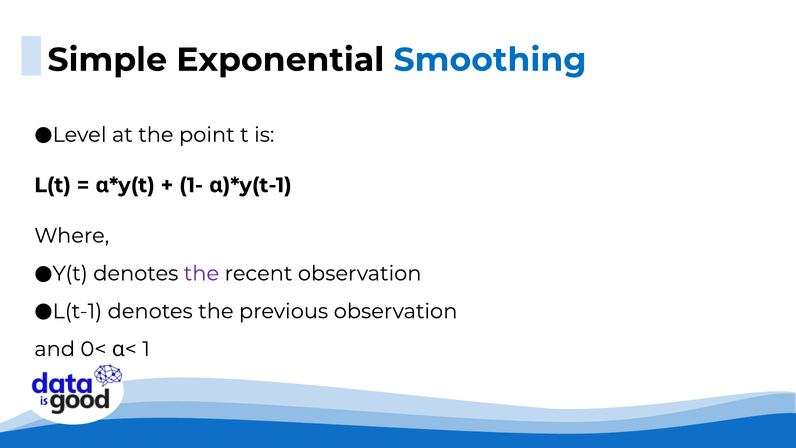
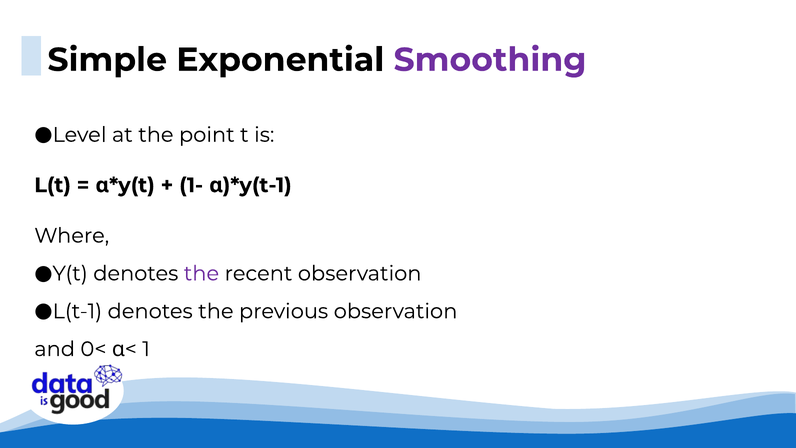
Smoothing colour: blue -> purple
